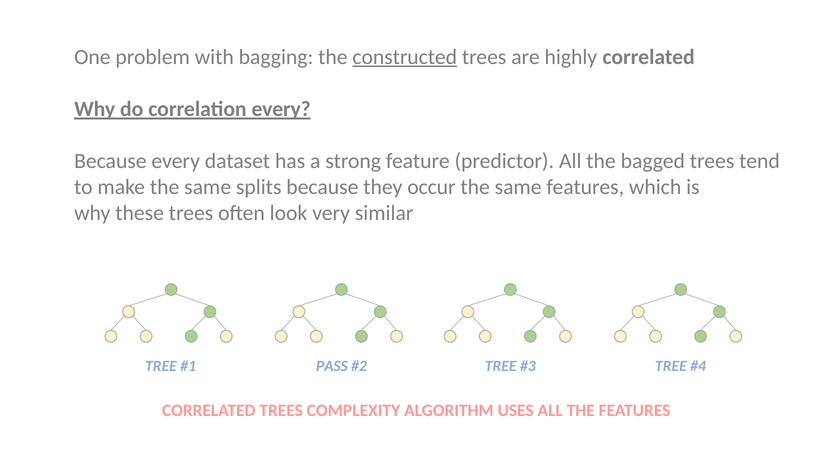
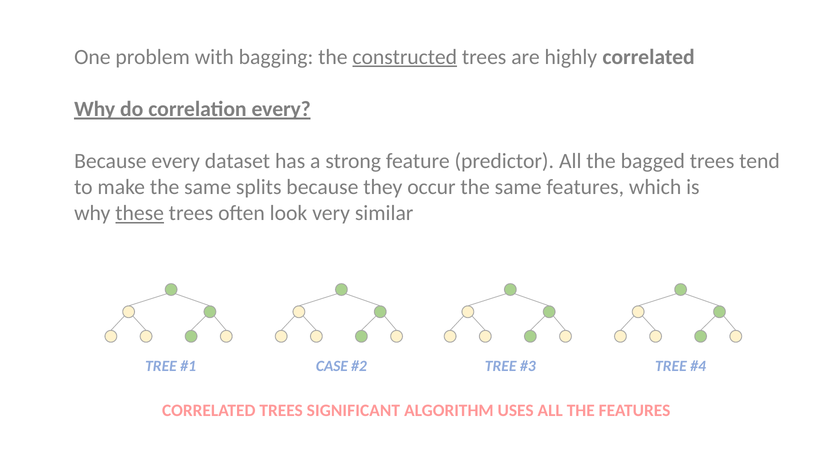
these underline: none -> present
PASS: PASS -> CASE
COMPLEXITY: COMPLEXITY -> SIGNIFICANT
